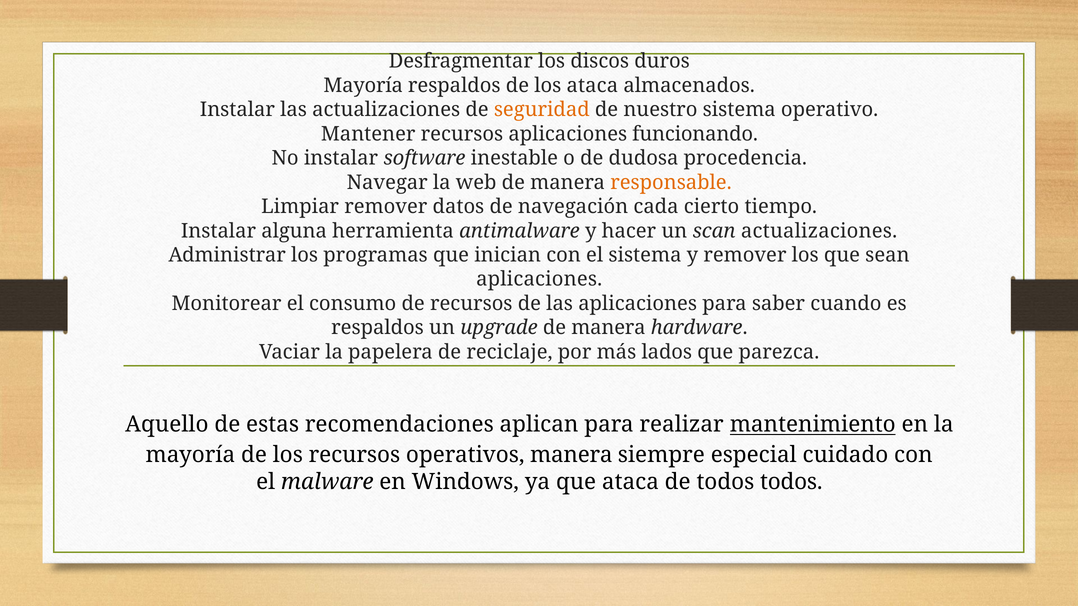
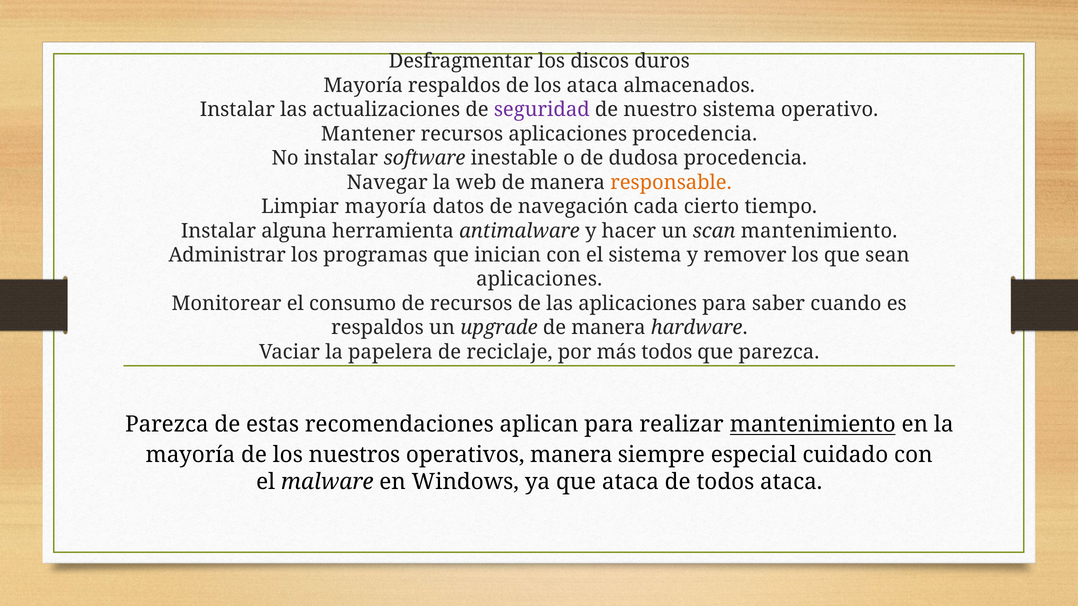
seguridad colour: orange -> purple
aplicaciones funcionando: funcionando -> procedencia
Limpiar remover: remover -> mayoría
scan actualizaciones: actualizaciones -> mantenimiento
más lados: lados -> todos
Aquello at (167, 424): Aquello -> Parezca
los recursos: recursos -> nuestros
todos todos: todos -> ataca
